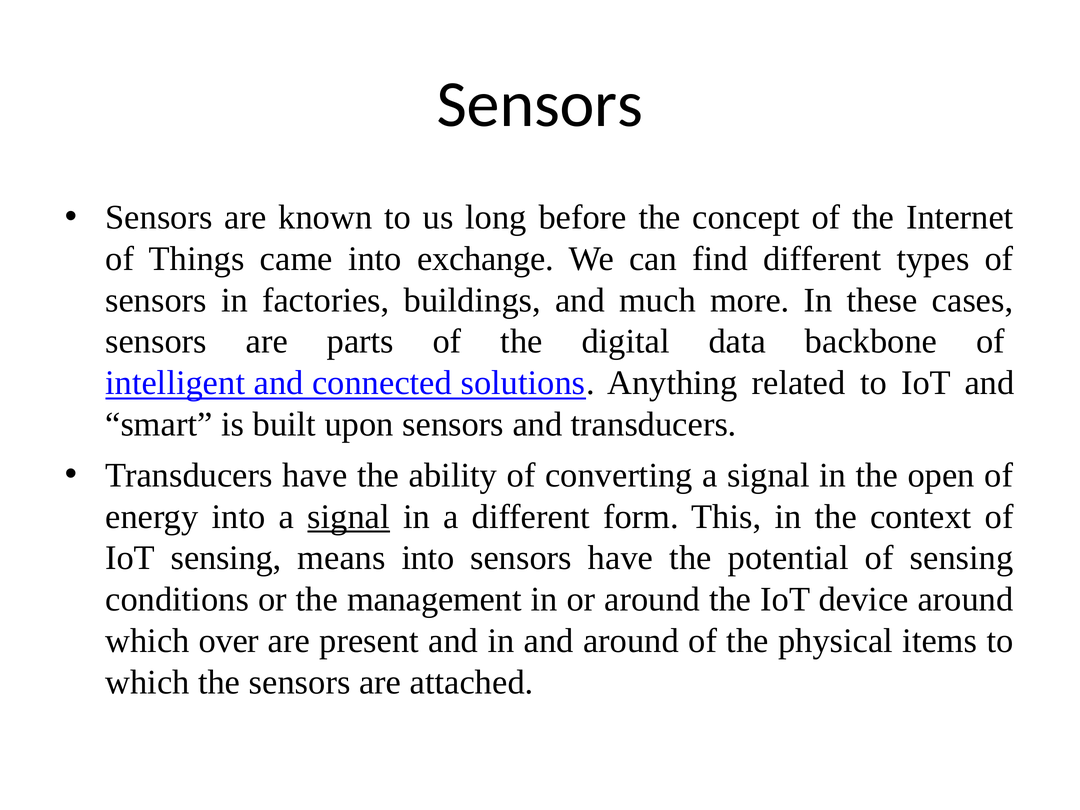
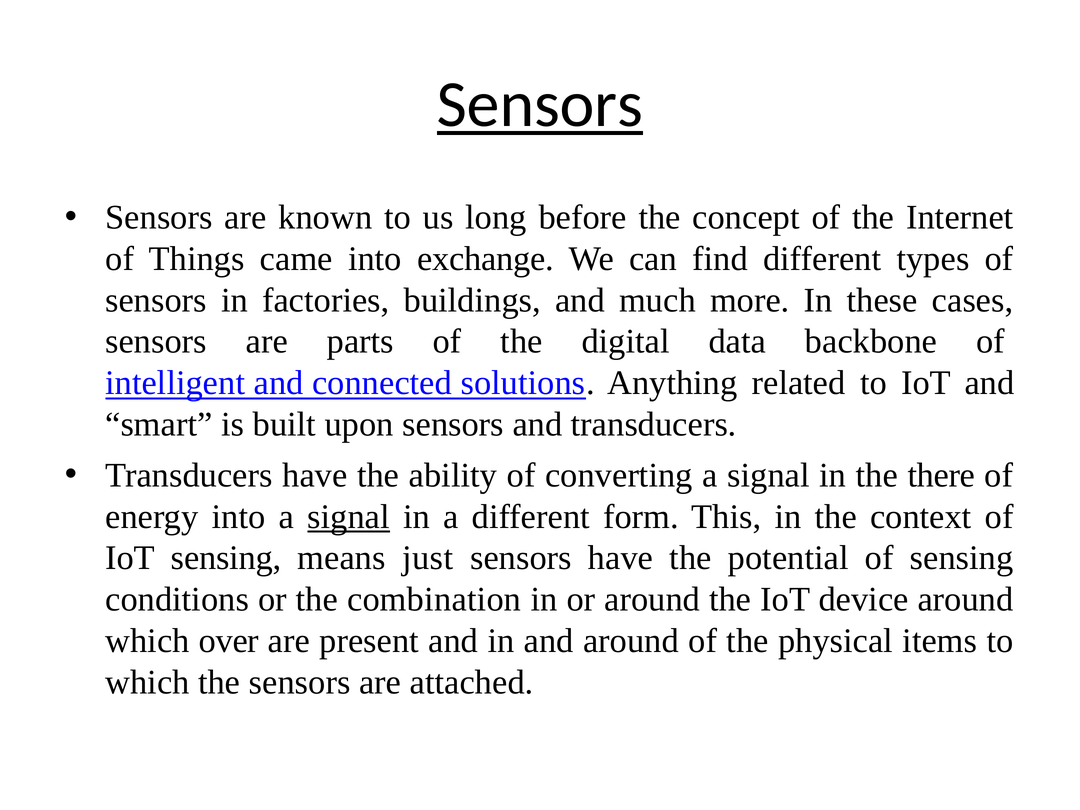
Sensors at (540, 105) underline: none -> present
open: open -> there
means into: into -> just
management: management -> combination
